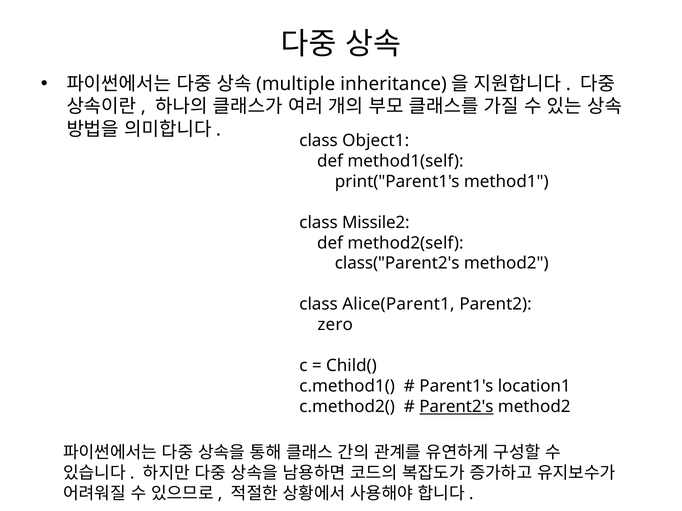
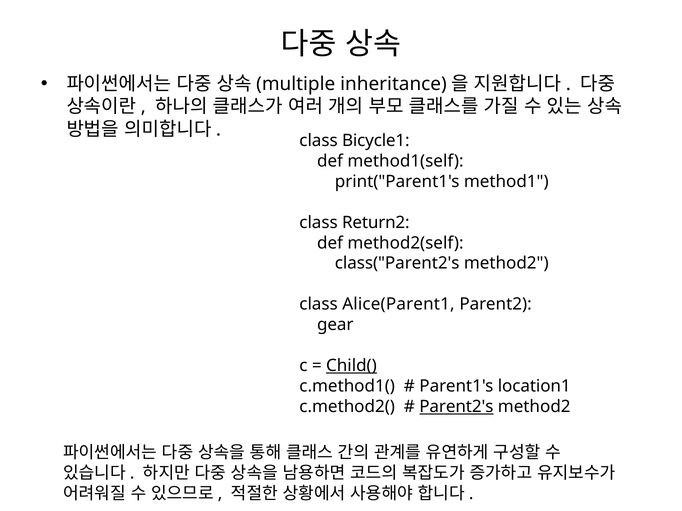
Object1: Object1 -> Bicycle1
Missile2: Missile2 -> Return2
zero: zero -> gear
Child( underline: none -> present
